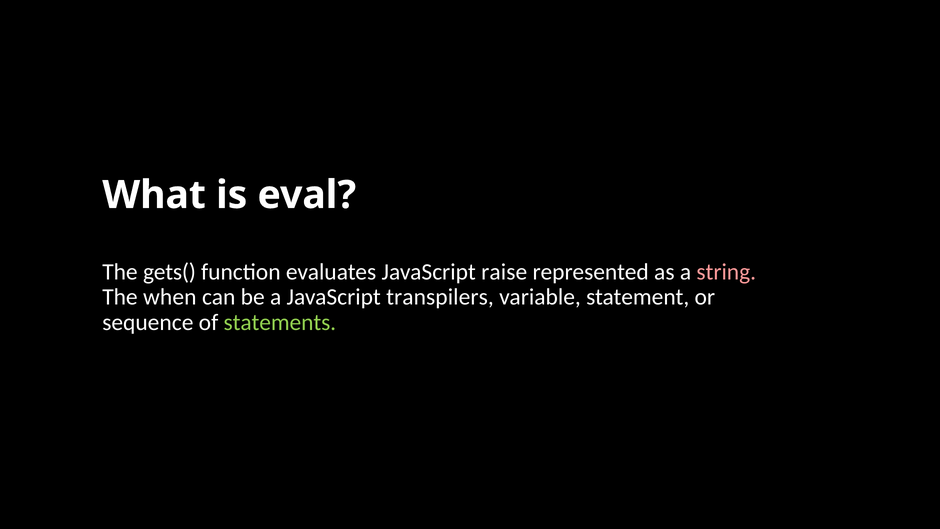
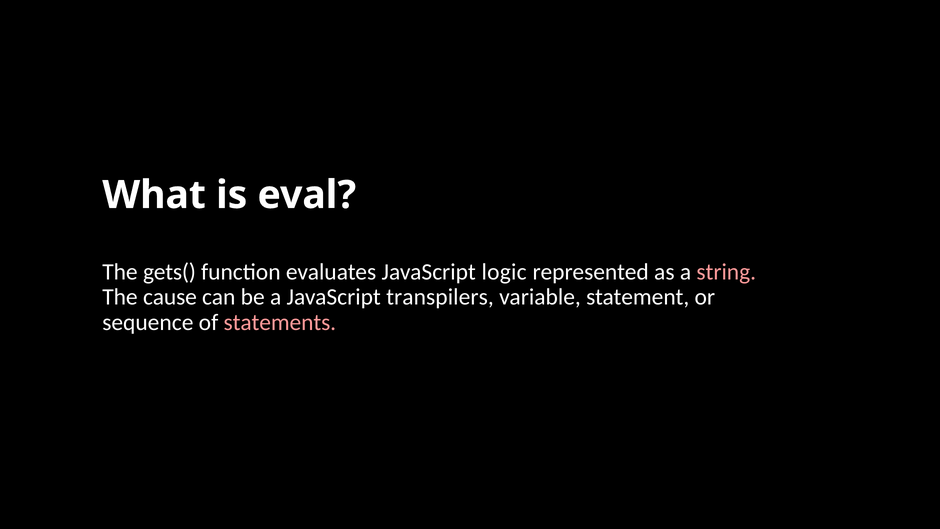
raise: raise -> logic
when: when -> cause
statements colour: light green -> pink
